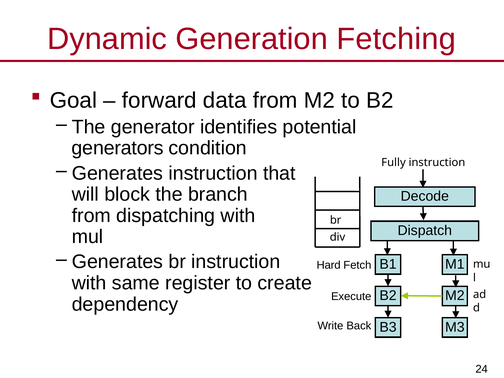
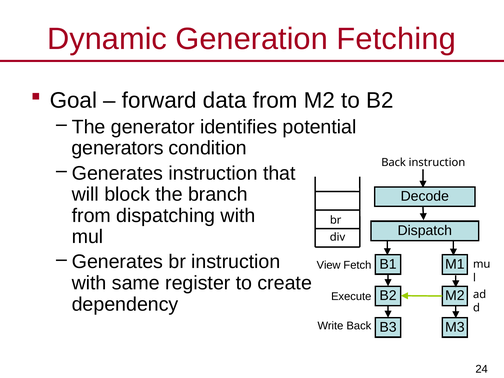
Fully at (394, 162): Fully -> Back
Hard: Hard -> View
